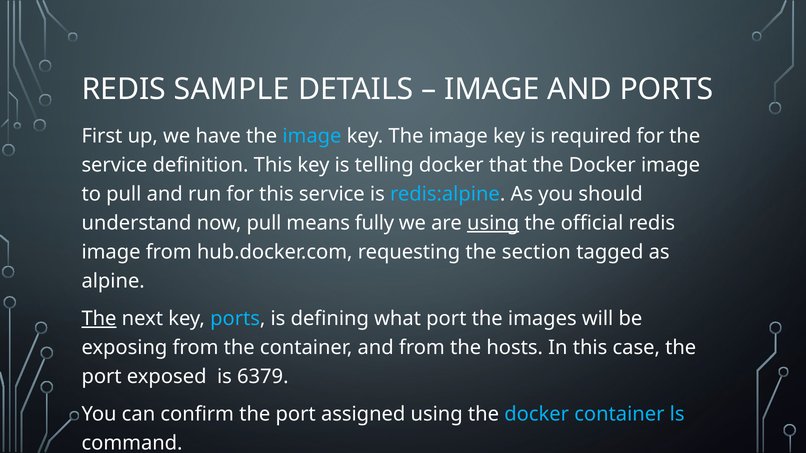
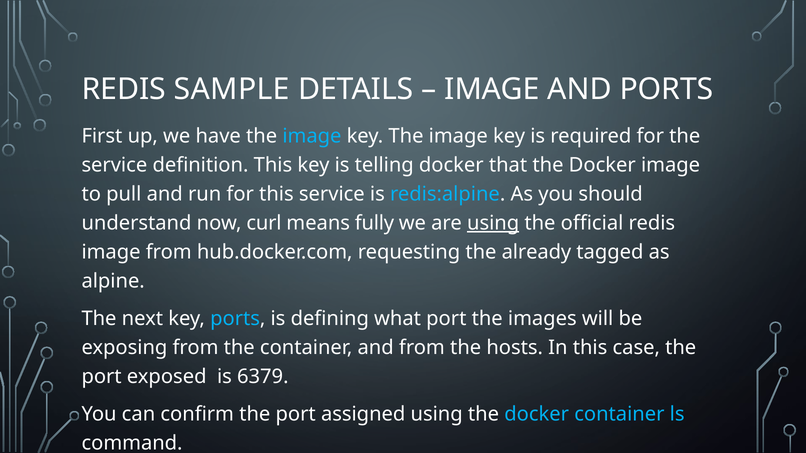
now pull: pull -> curl
section: section -> already
The at (99, 319) underline: present -> none
